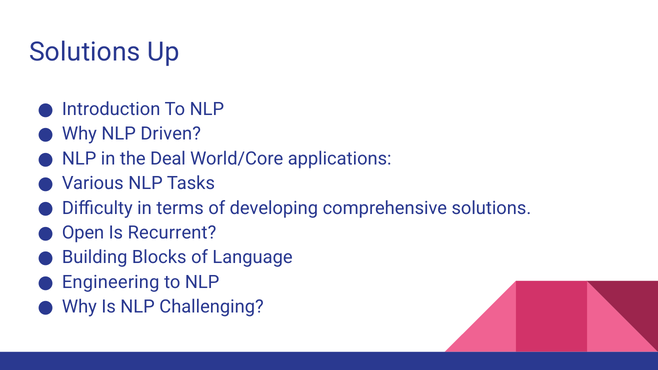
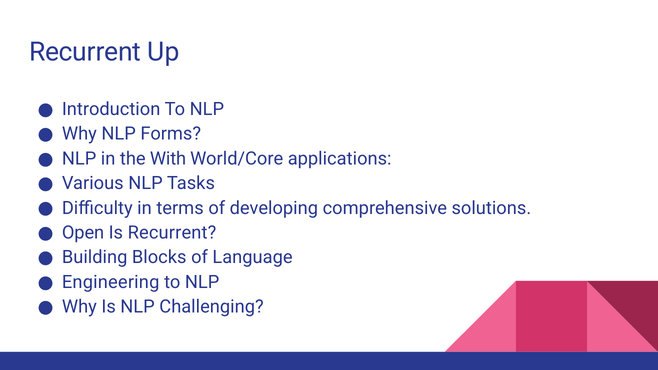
Solutions at (85, 52): Solutions -> Recurrent
Driven: Driven -> Forms
Deal: Deal -> With
